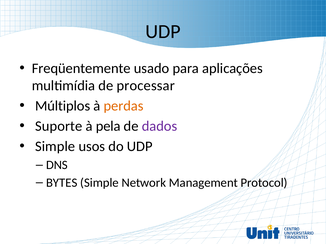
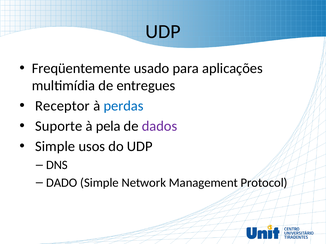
processar: processar -> entregues
Múltiplos: Múltiplos -> Receptor
perdas colour: orange -> blue
BYTES: BYTES -> DADO
